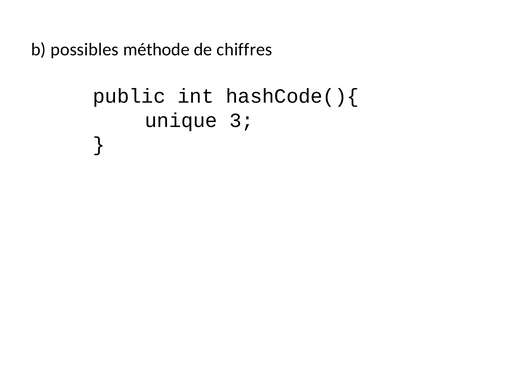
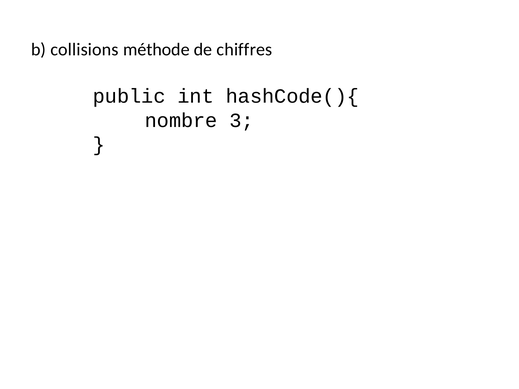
possibles: possibles -> collisions
unique: unique -> nombre
